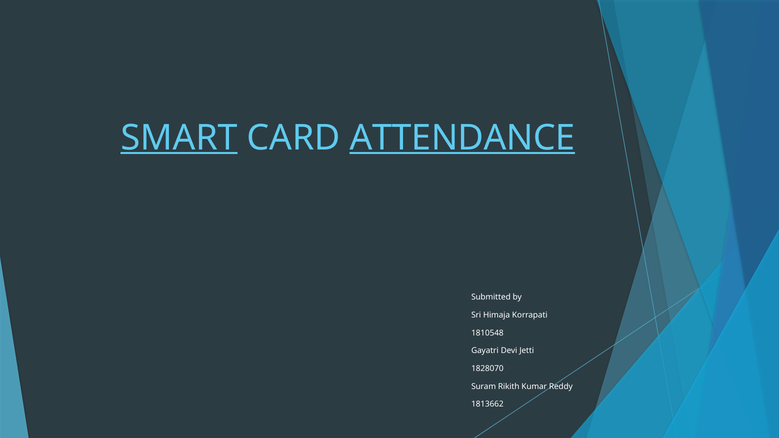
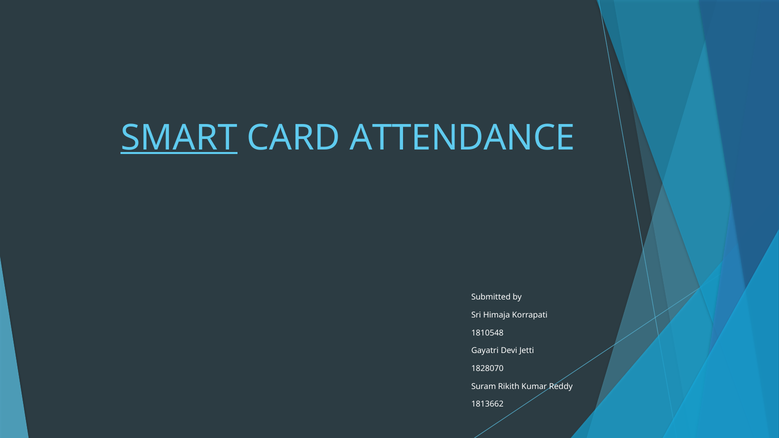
ATTENDANCE underline: present -> none
